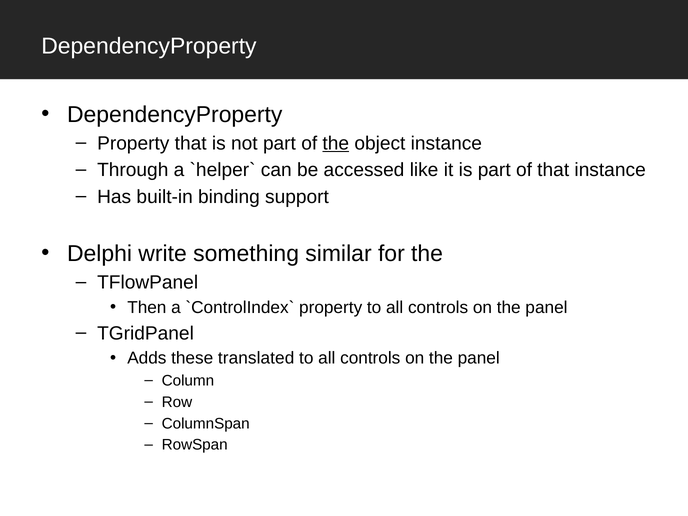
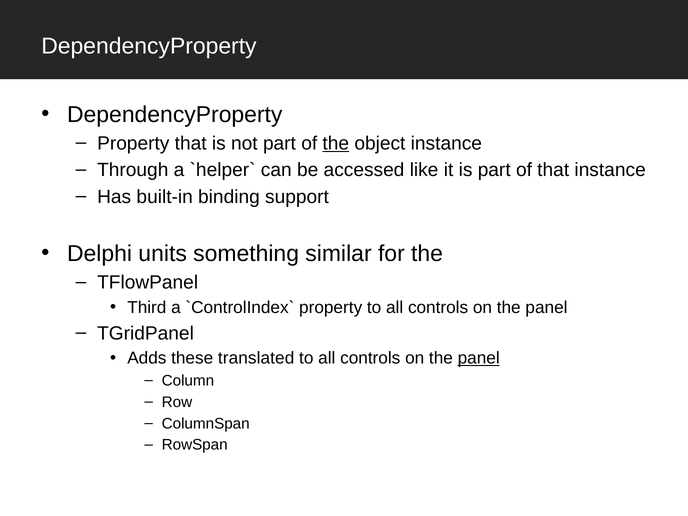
write: write -> units
Then: Then -> Third
panel at (479, 358) underline: none -> present
